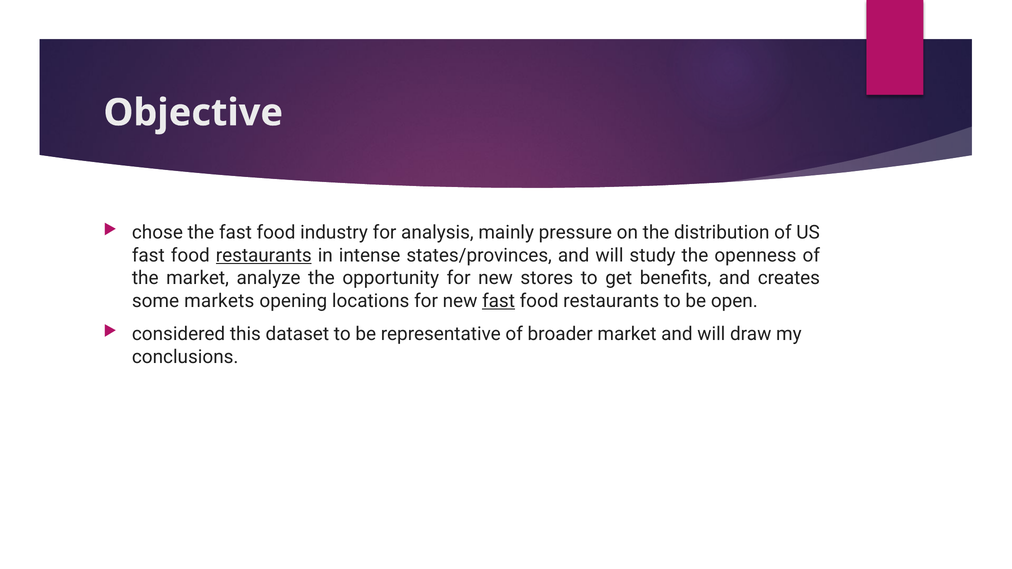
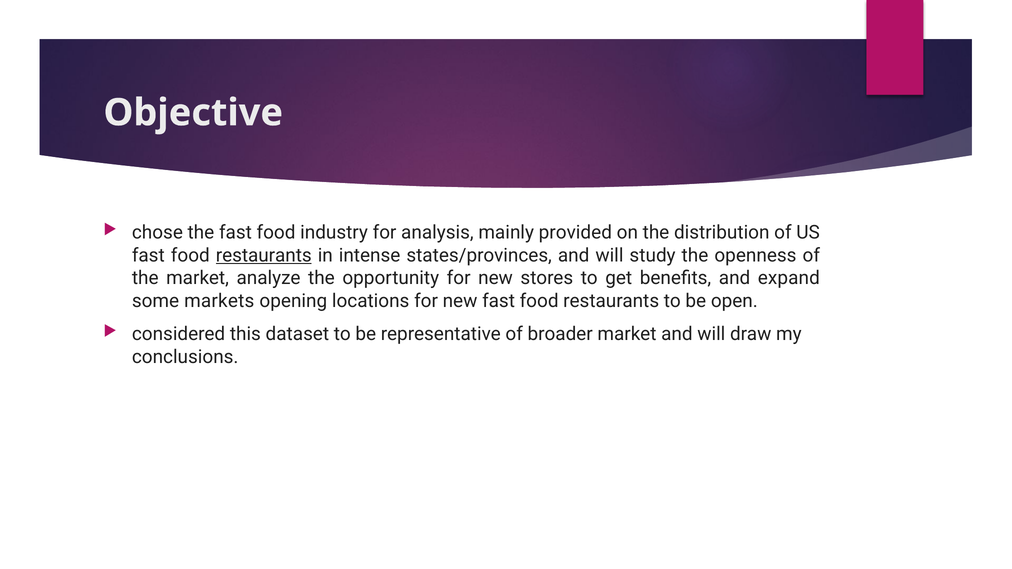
pressure: pressure -> provided
creates: creates -> expand
fast at (499, 301) underline: present -> none
